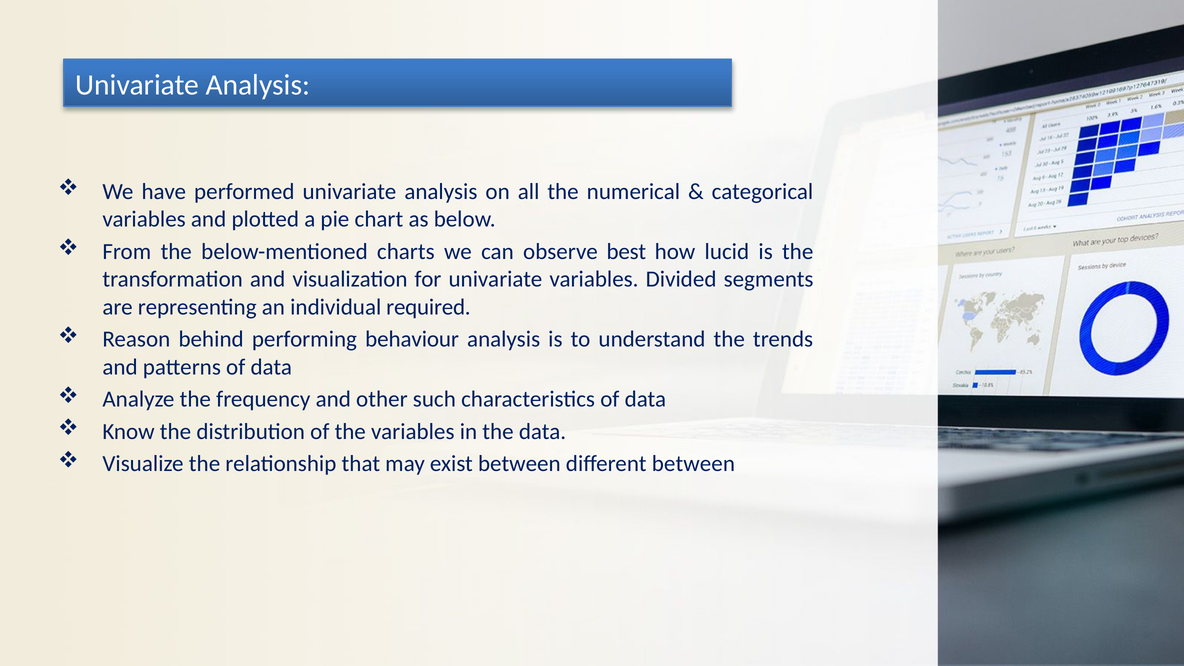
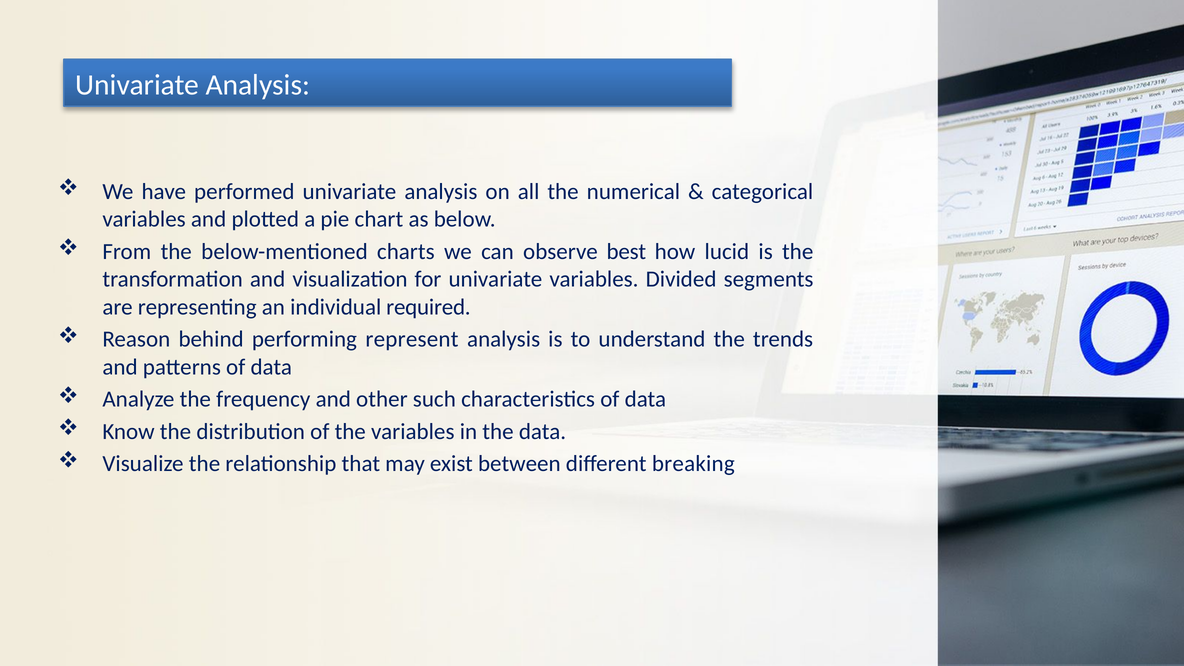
behaviour: behaviour -> represent
different between: between -> breaking
